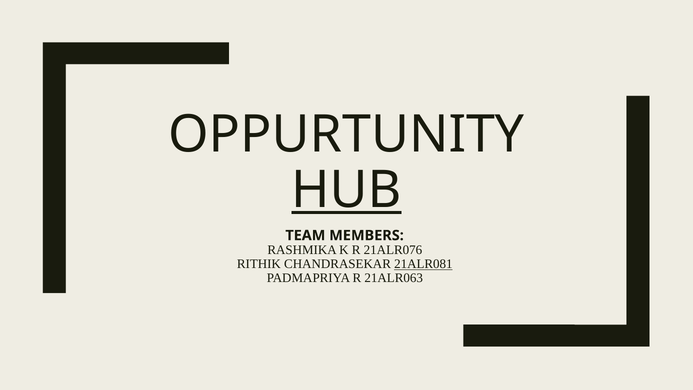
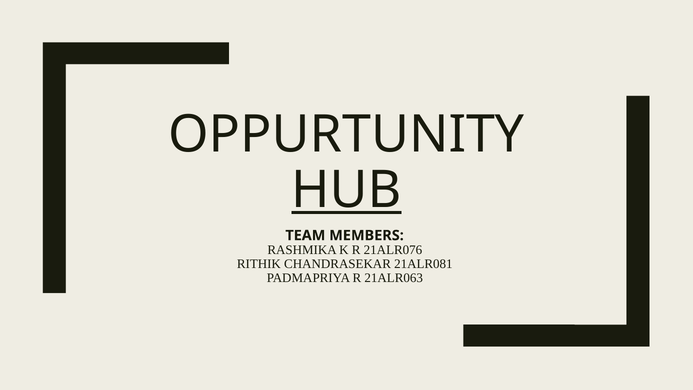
21ALR081 underline: present -> none
